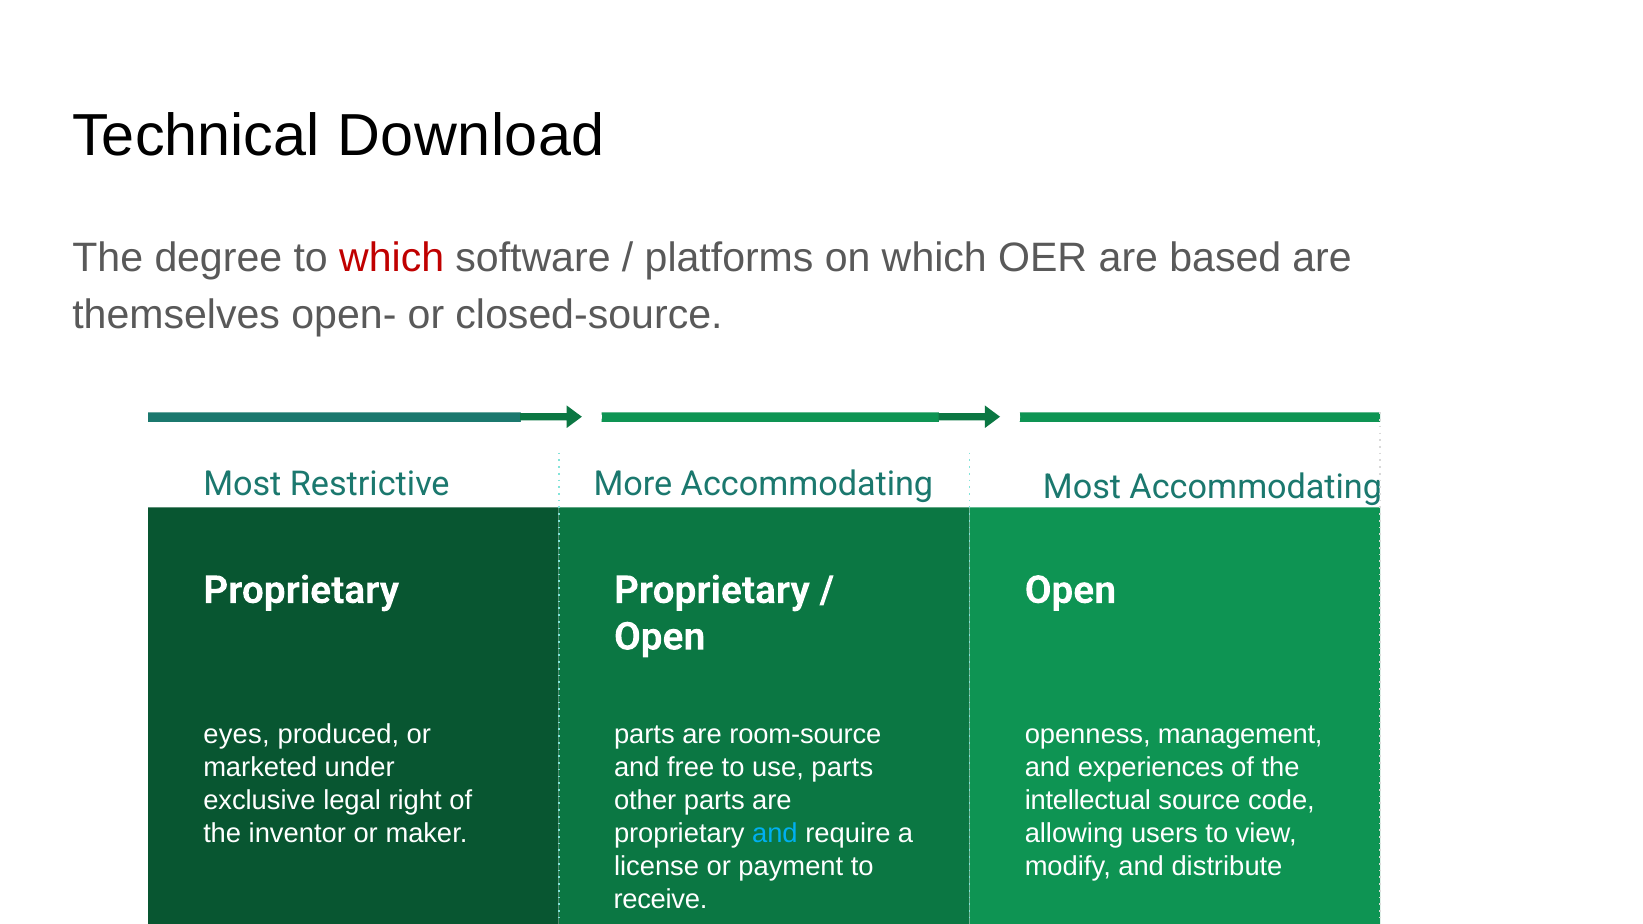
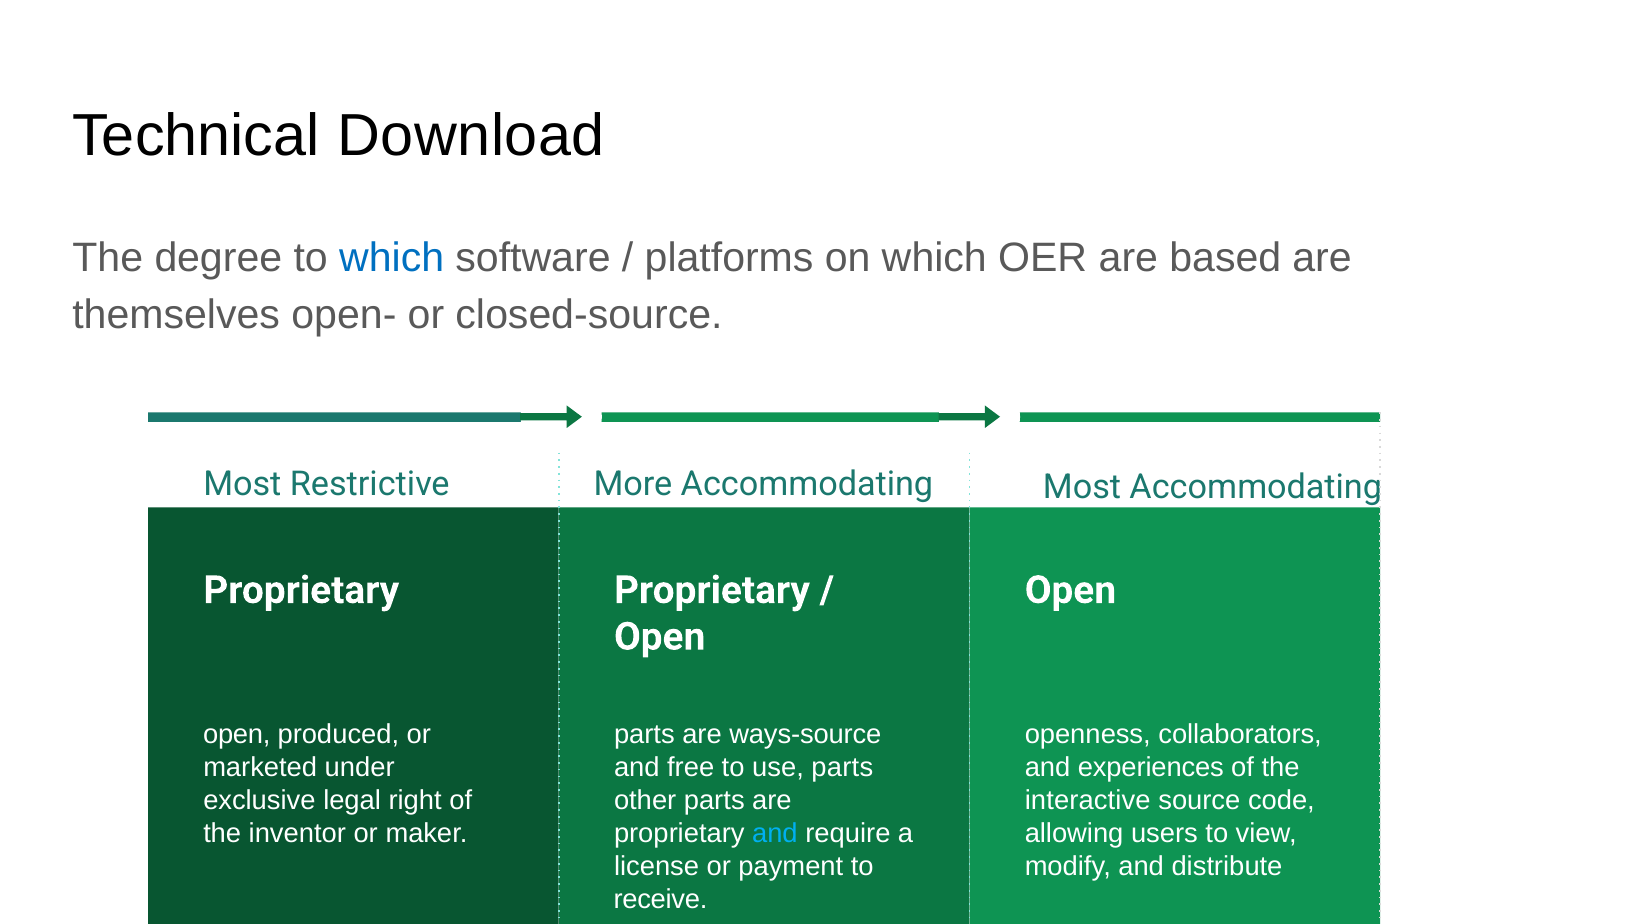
which at (392, 258) colour: red -> blue
eyes at (236, 735): eyes -> open
room-source: room-source -> ways-source
management: management -> collaborators
intellectual: intellectual -> interactive
